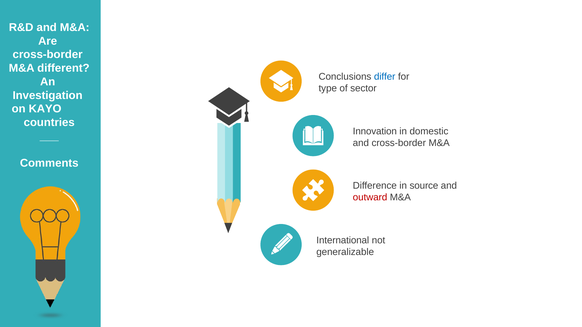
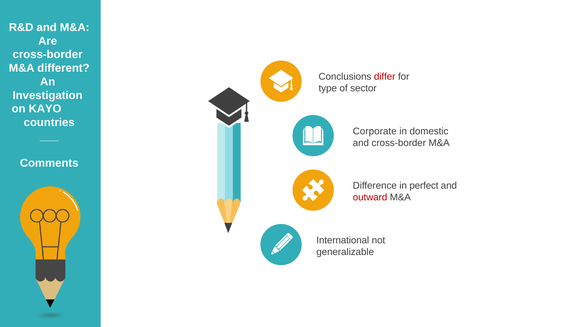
differ colour: blue -> red
Innovation: Innovation -> Corporate
source: source -> perfect
